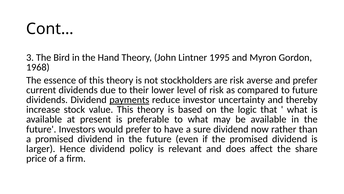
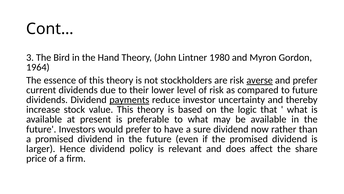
1995: 1995 -> 1980
1968: 1968 -> 1964
averse underline: none -> present
